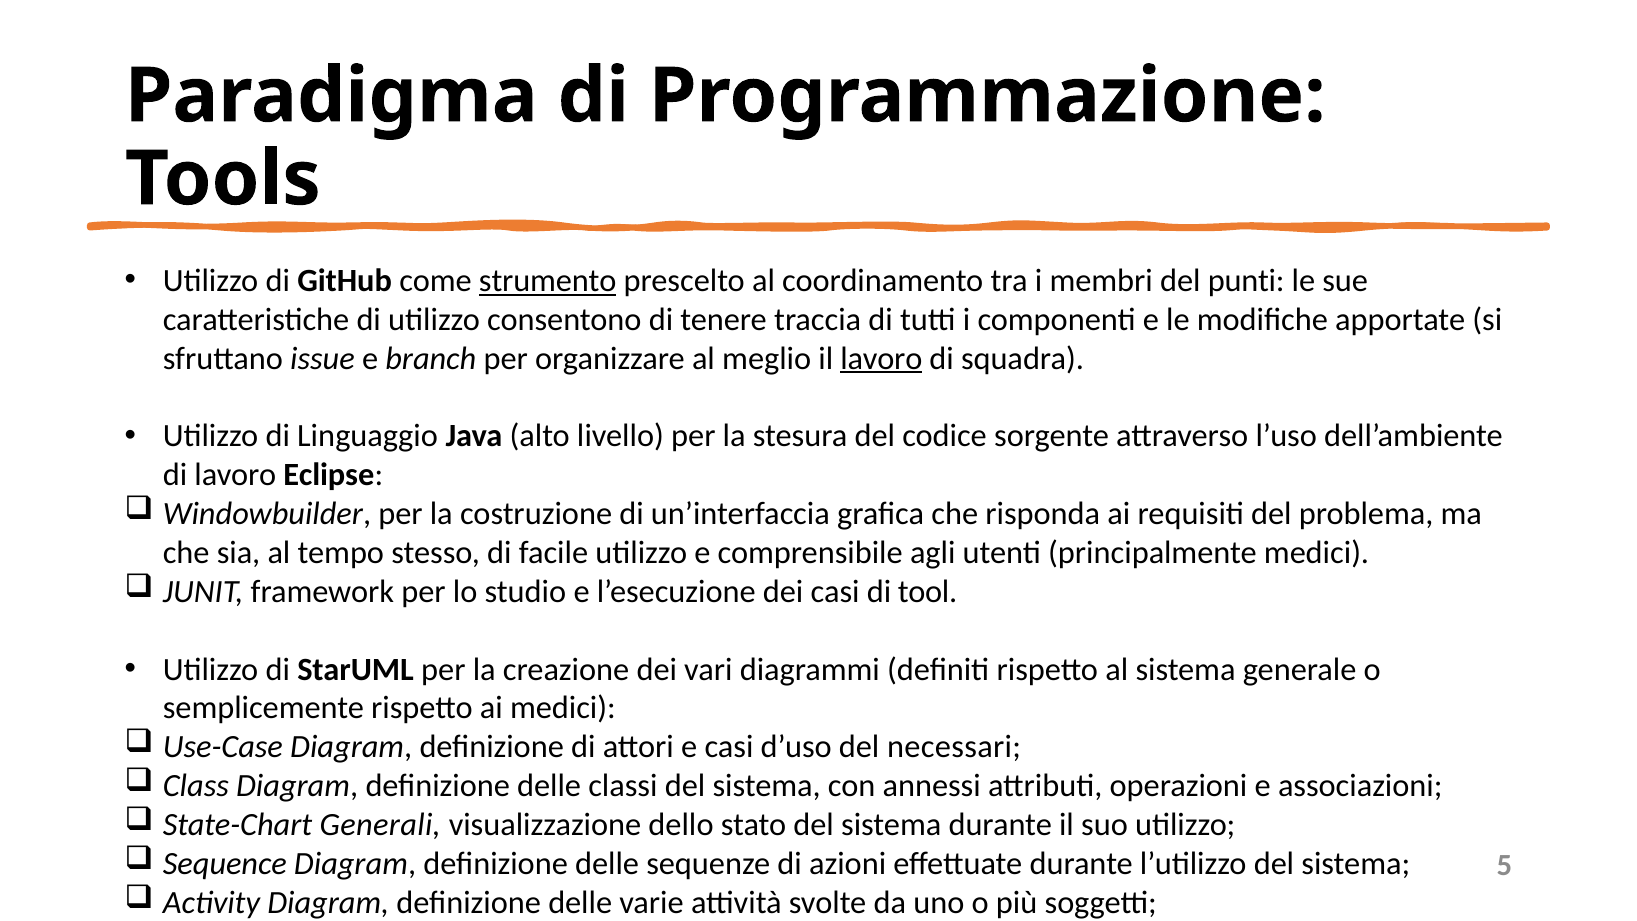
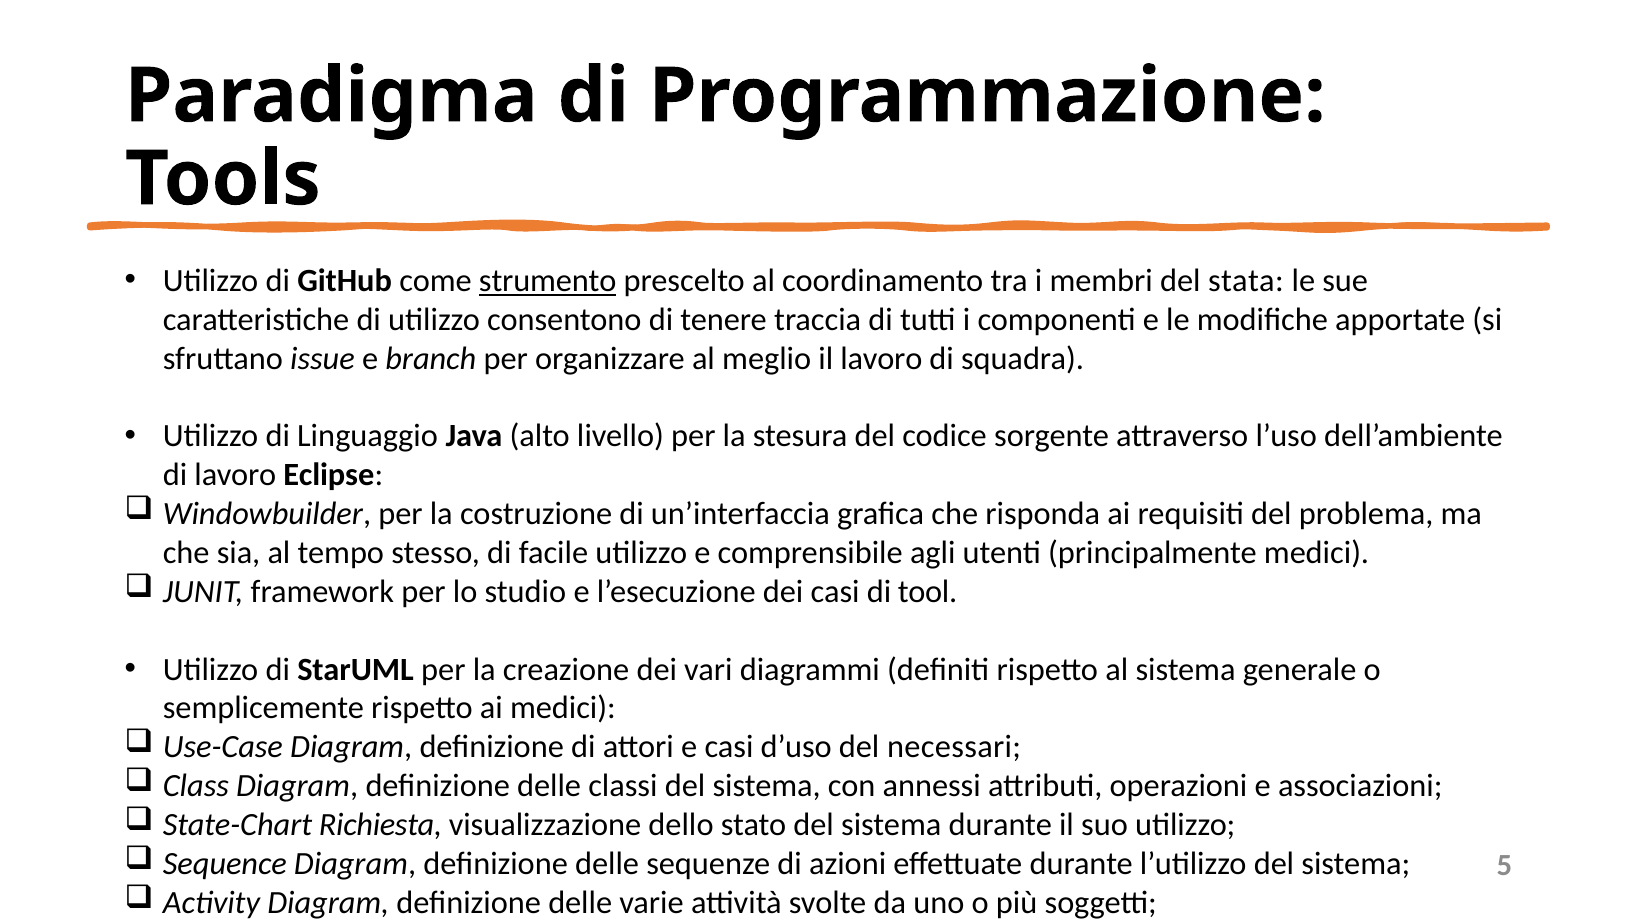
punti: punti -> stata
lavoro at (881, 358) underline: present -> none
Generali: Generali -> Richiesta
